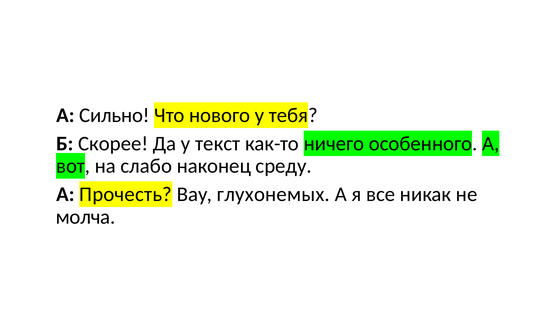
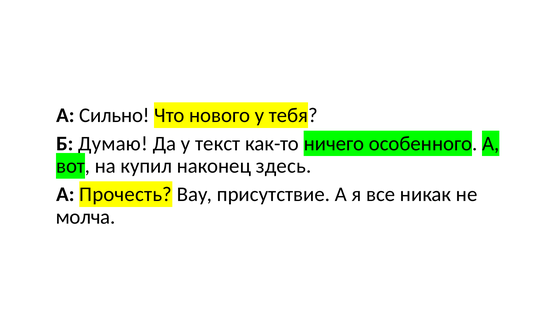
Скорее: Скорее -> Думаю
слабо: слабо -> купил
среду: среду -> здесь
глухонемых: глухонемых -> присутствие
